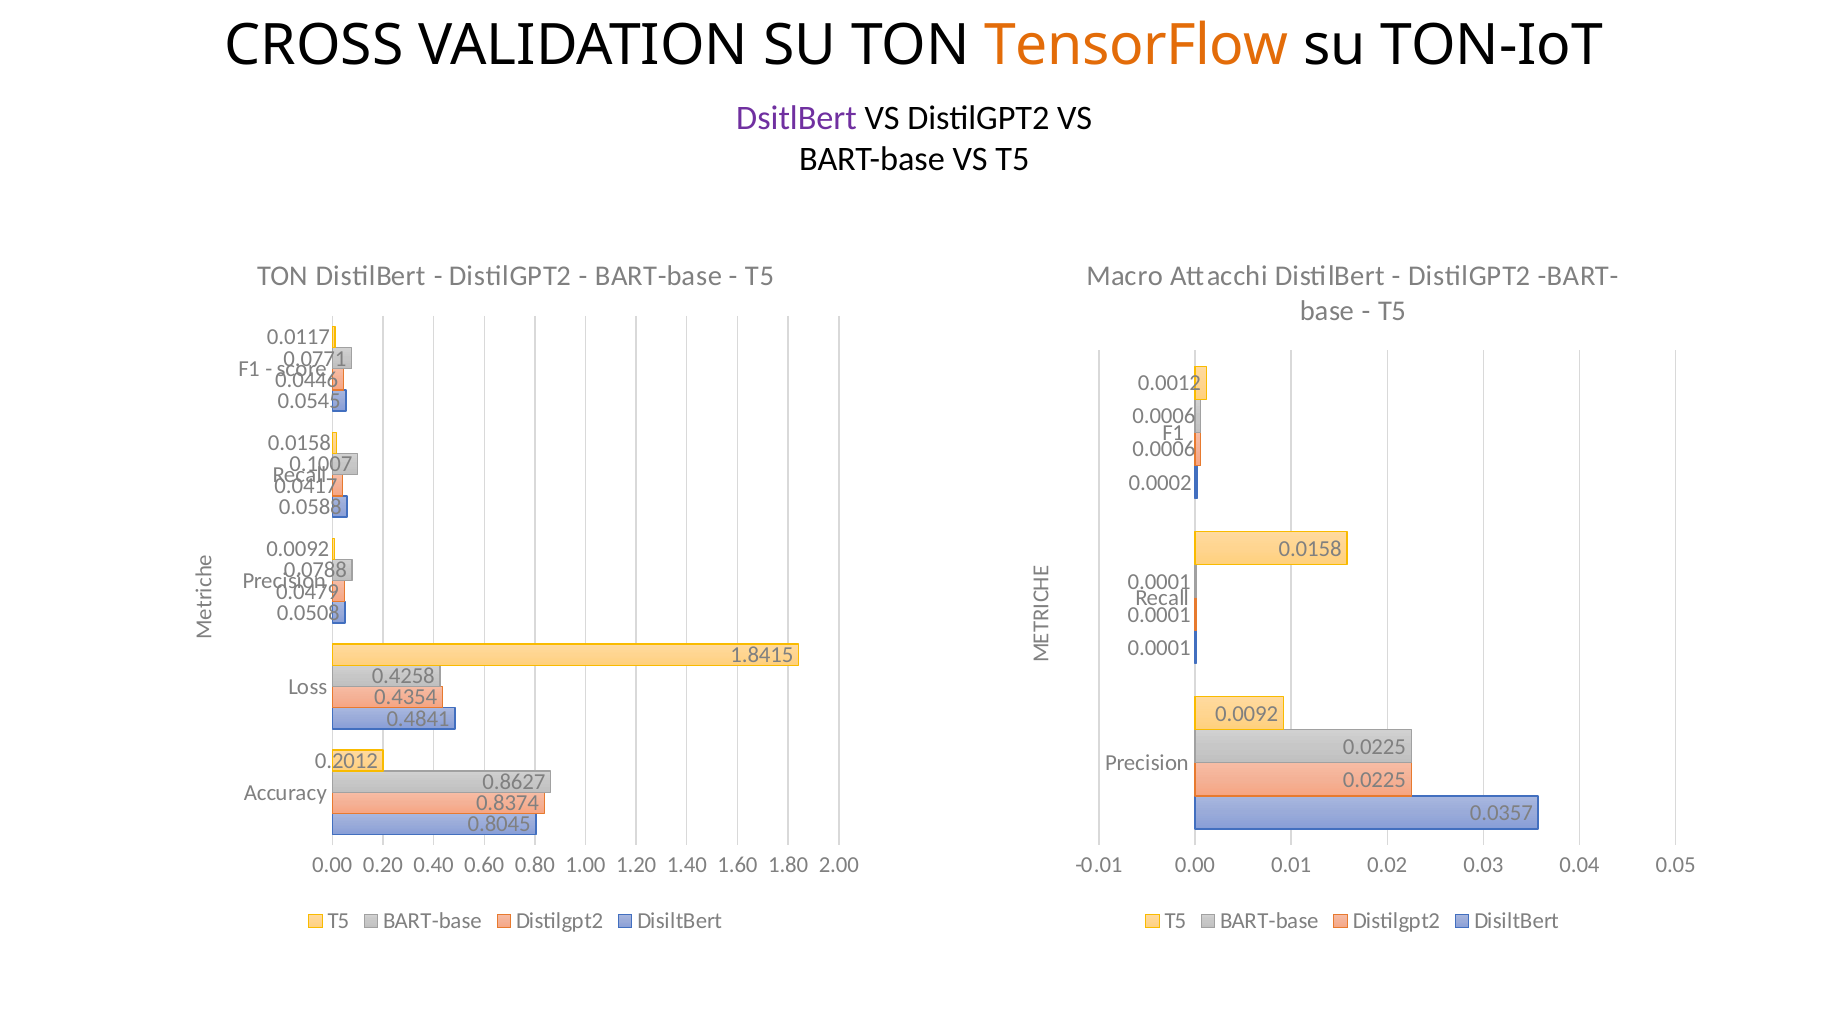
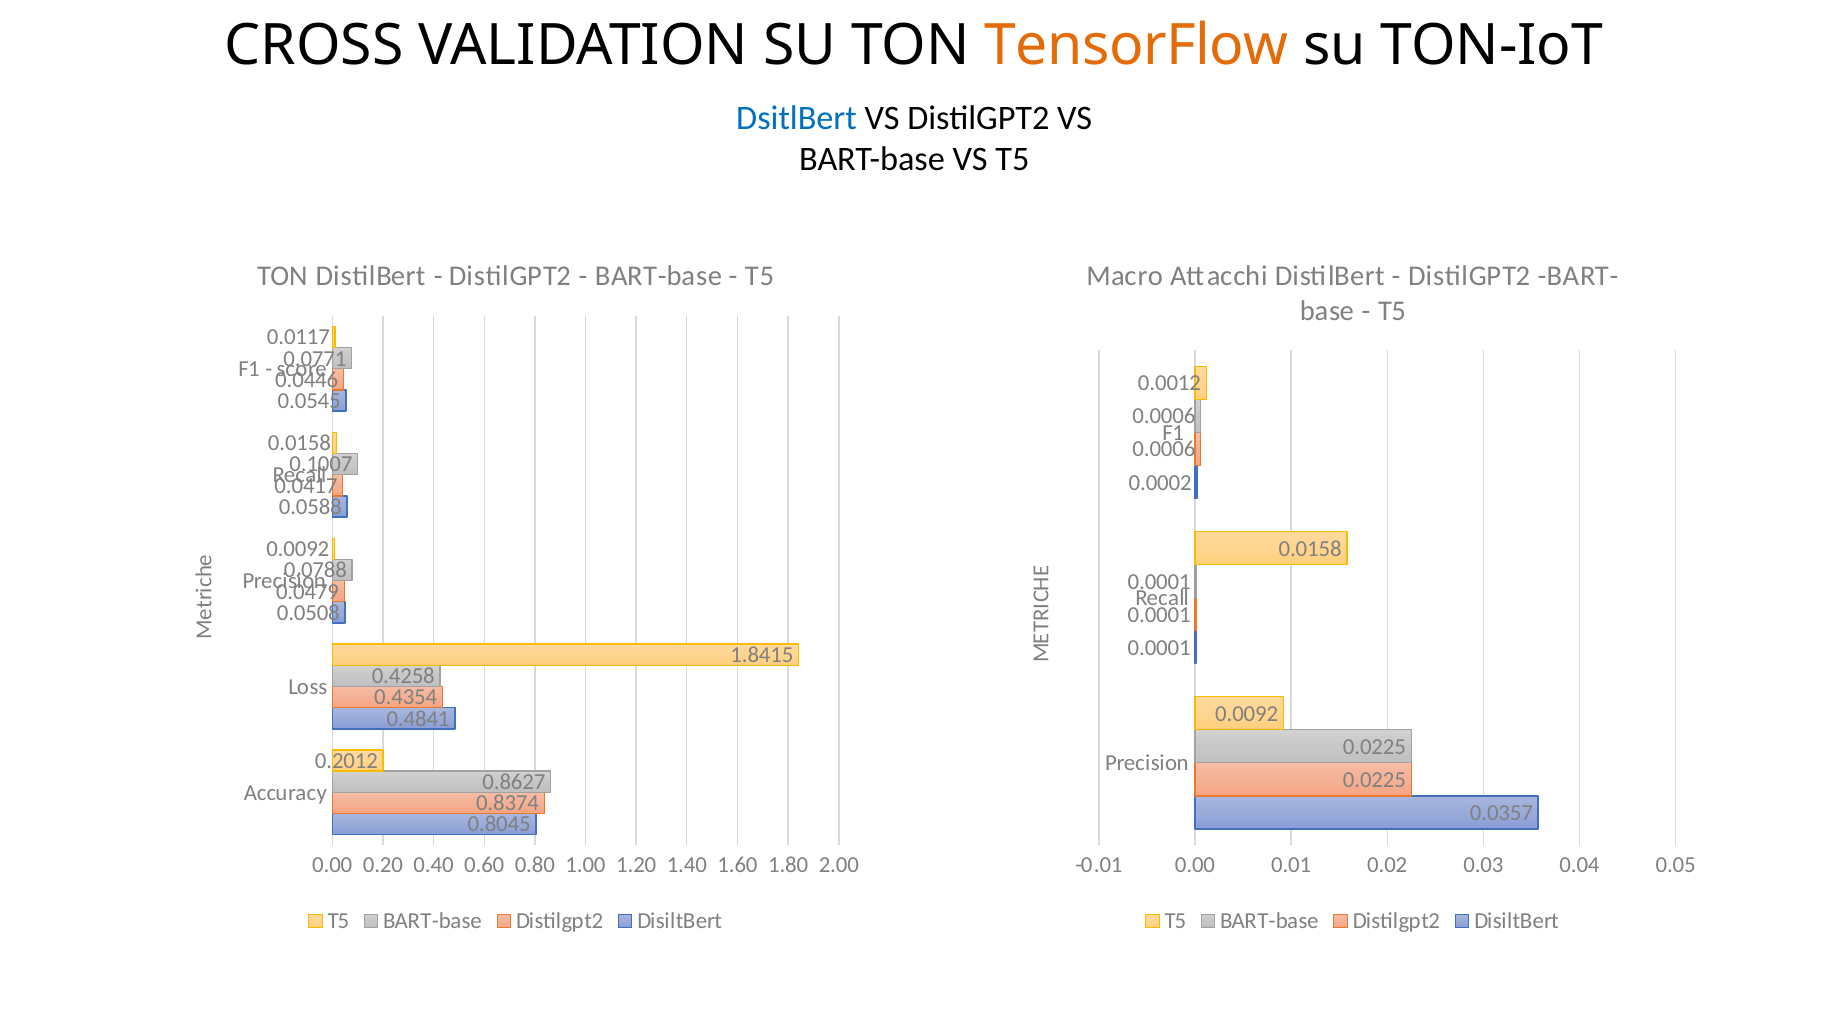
DsitlBert colour: purple -> blue
